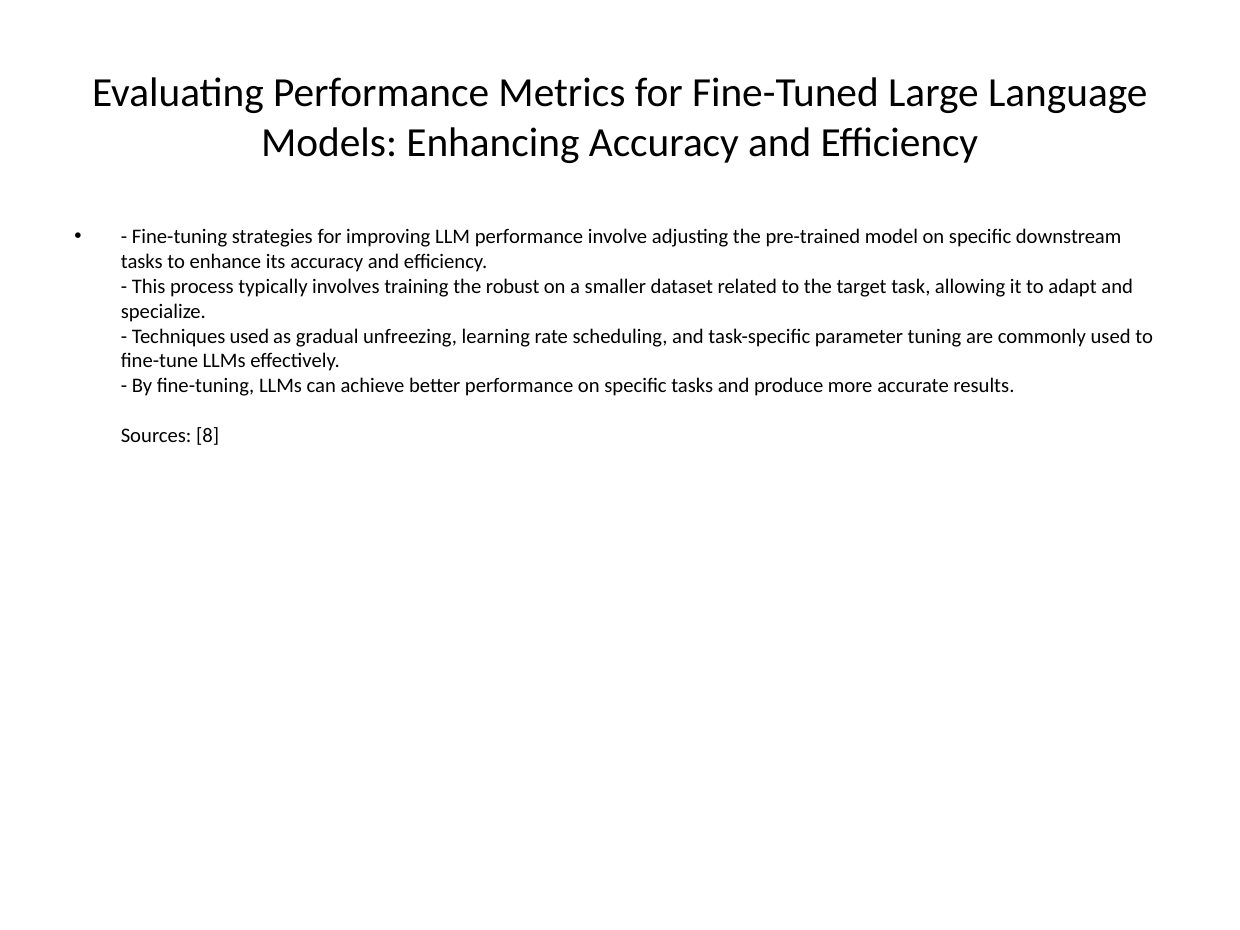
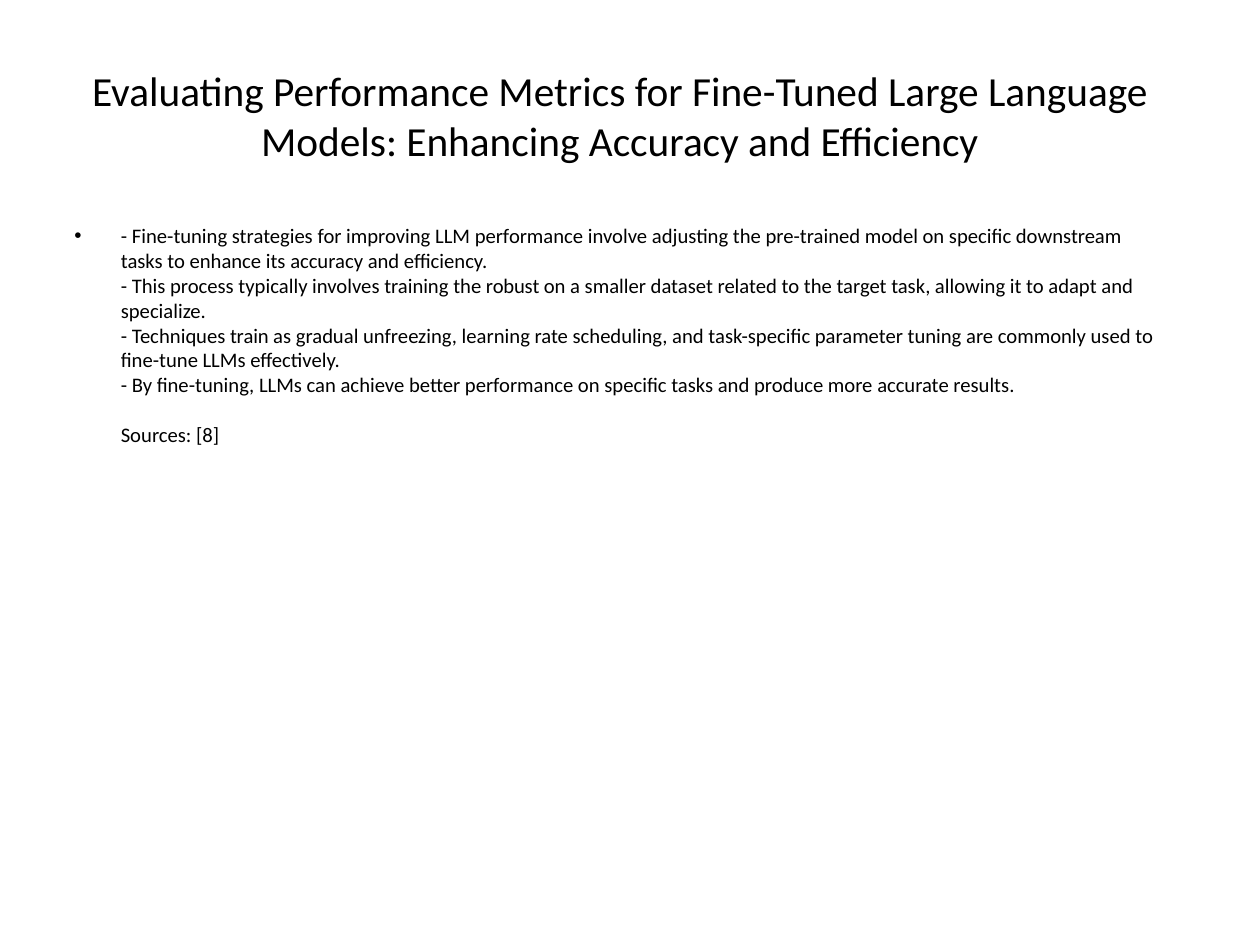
Techniques used: used -> train
